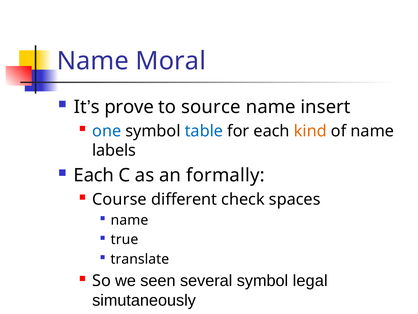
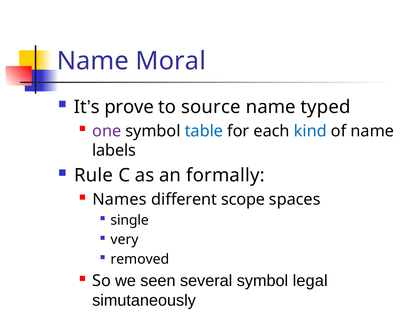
insert: insert -> typed
one colour: blue -> purple
kind colour: orange -> blue
Each at (94, 175): Each -> Rule
Course: Course -> Names
check: check -> scope
name at (129, 220): name -> single
true: true -> very
translate: translate -> removed
